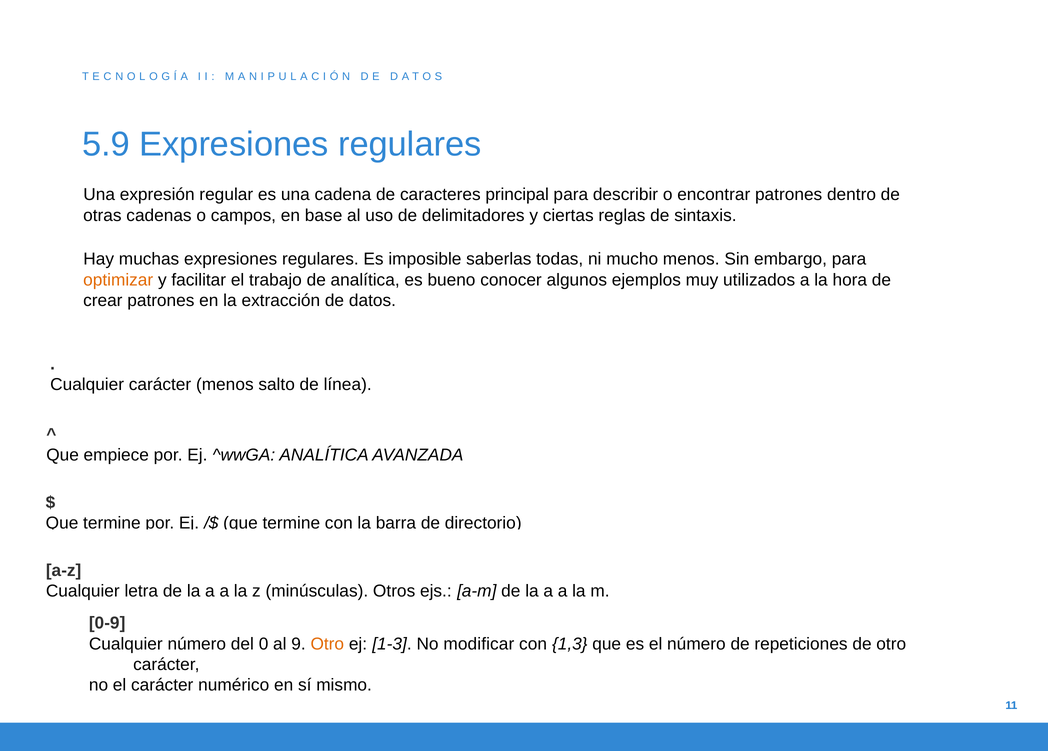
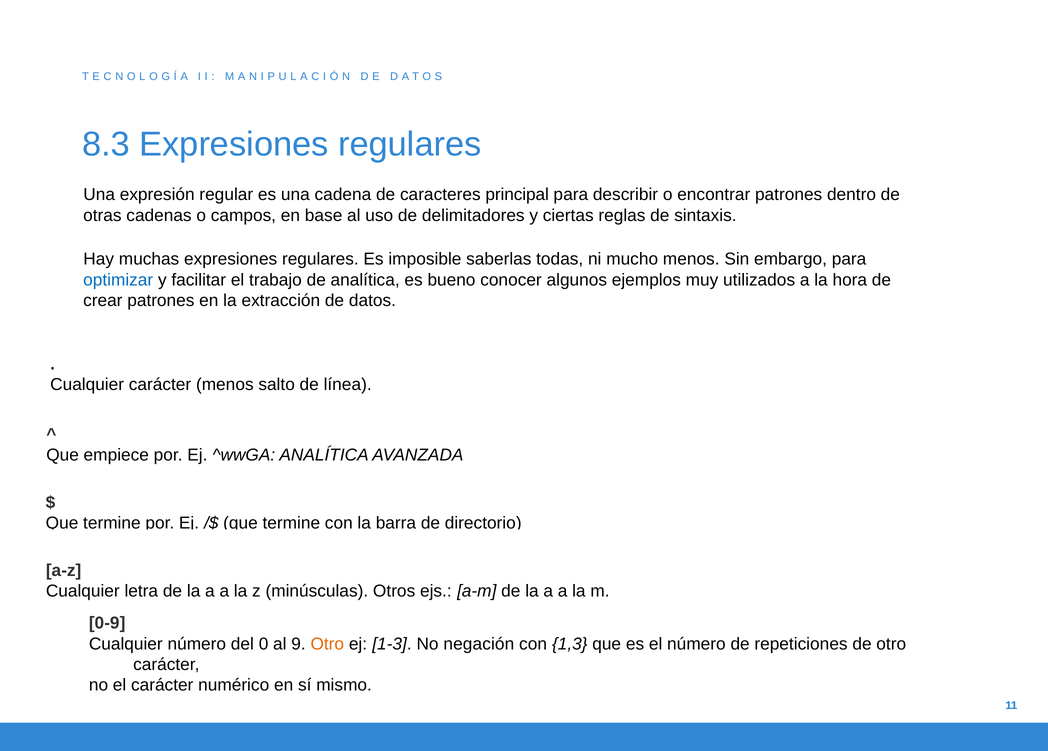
5.9: 5.9 -> 8.3
optimizar colour: orange -> blue
modificar: modificar -> negación
